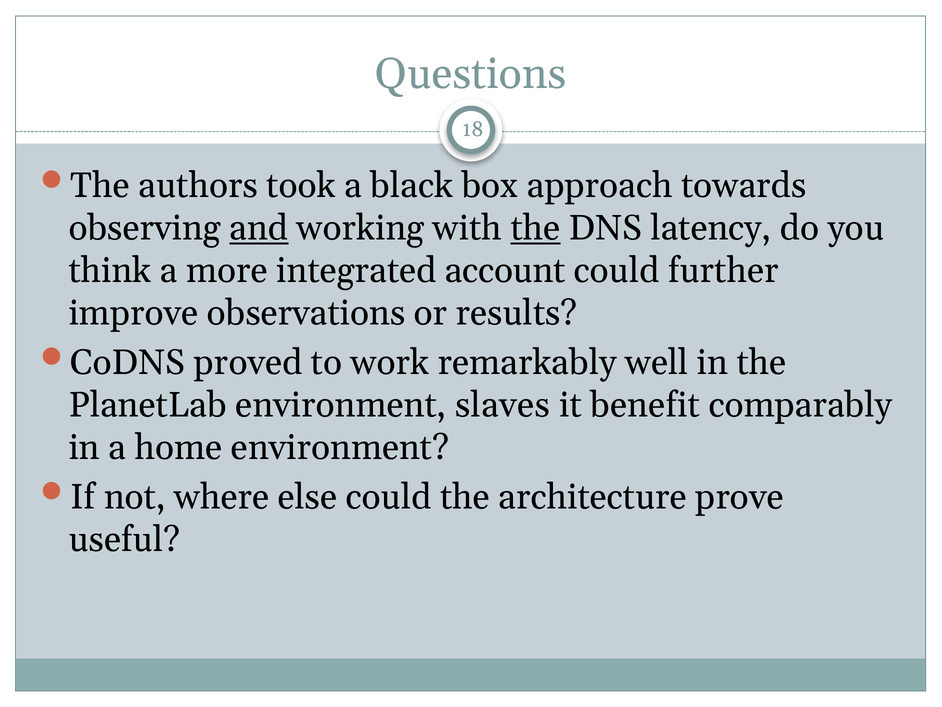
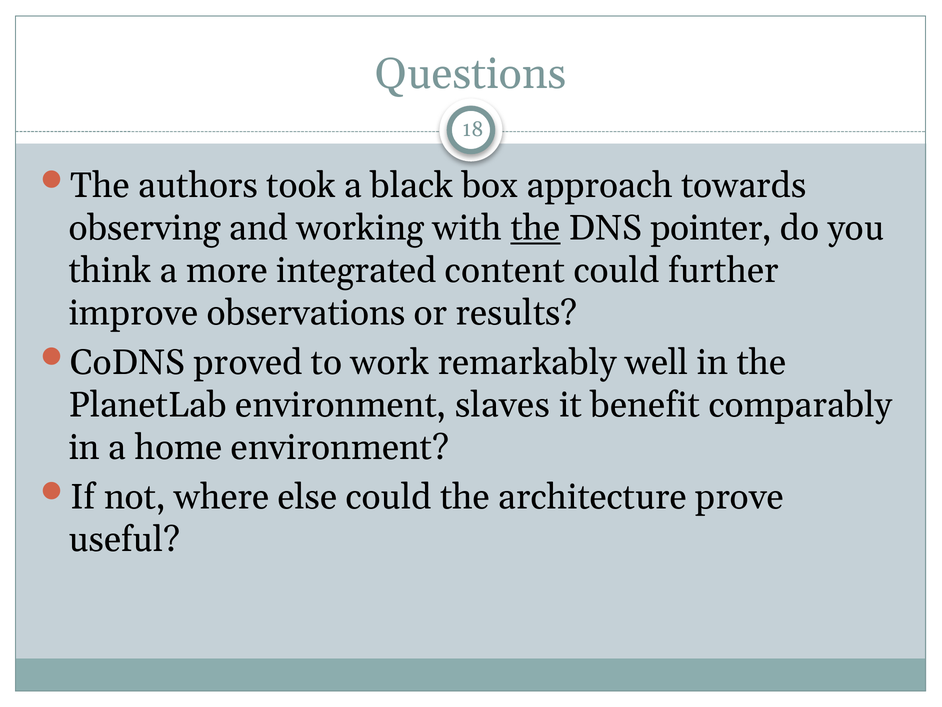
and underline: present -> none
latency: latency -> pointer
account: account -> content
